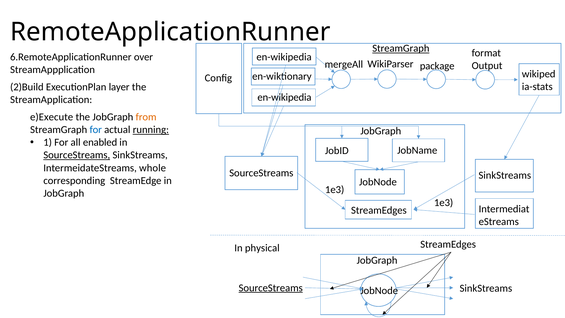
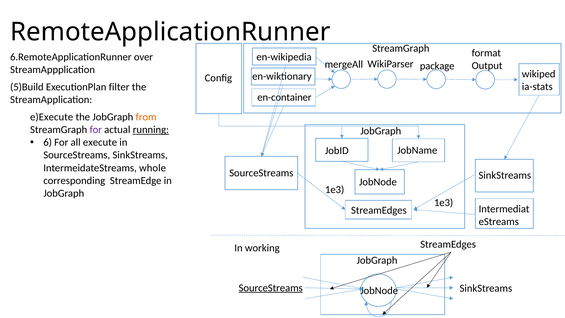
StreamGraph at (401, 48) underline: present -> none
2)Build: 2)Build -> 5)Build
layer: layer -> filter
en-wikipedia at (284, 97): en-wikipedia -> en-container
for at (96, 130) colour: blue -> purple
1: 1 -> 6
enabled: enabled -> execute
SourceStreams at (77, 155) underline: present -> none
physical: physical -> working
